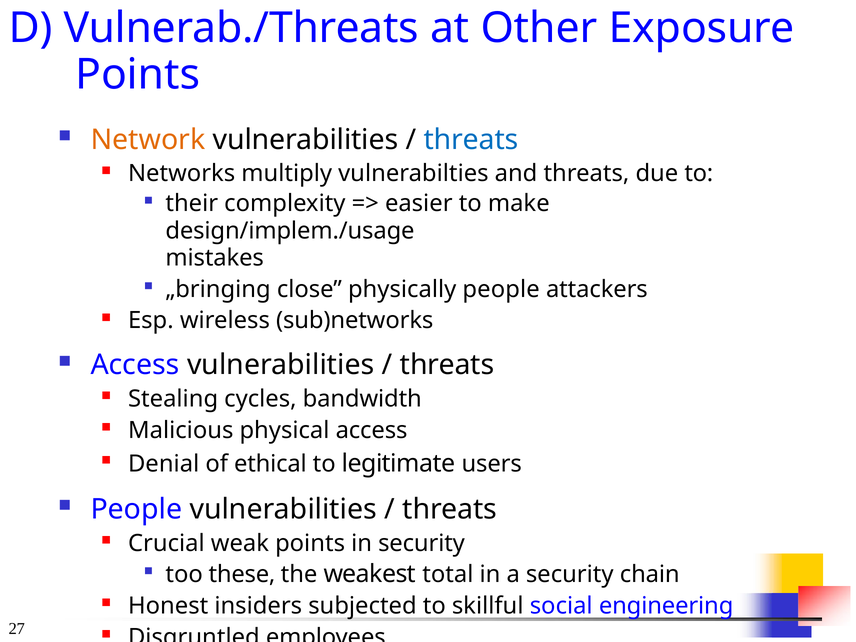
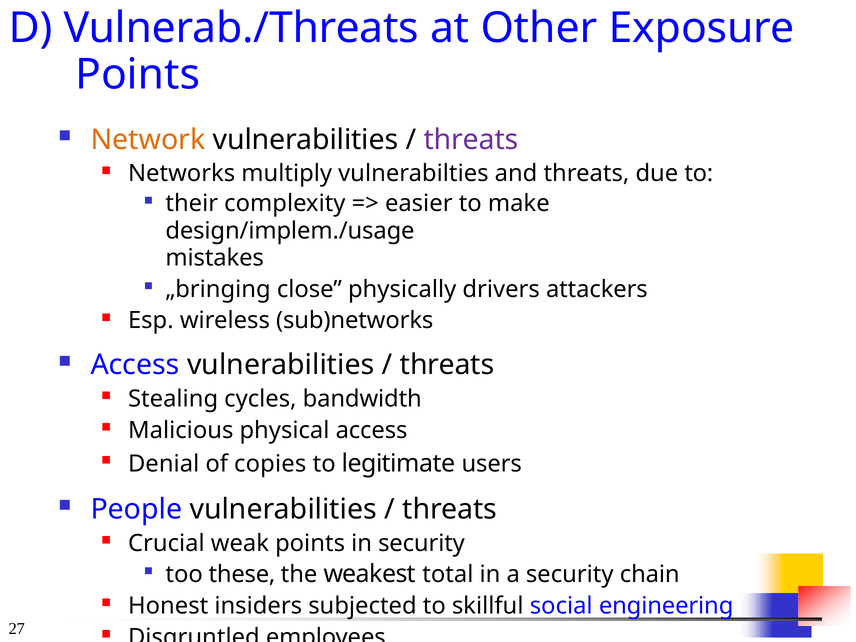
threats at (471, 140) colour: blue -> purple
physically people: people -> drivers
ethical: ethical -> copies
